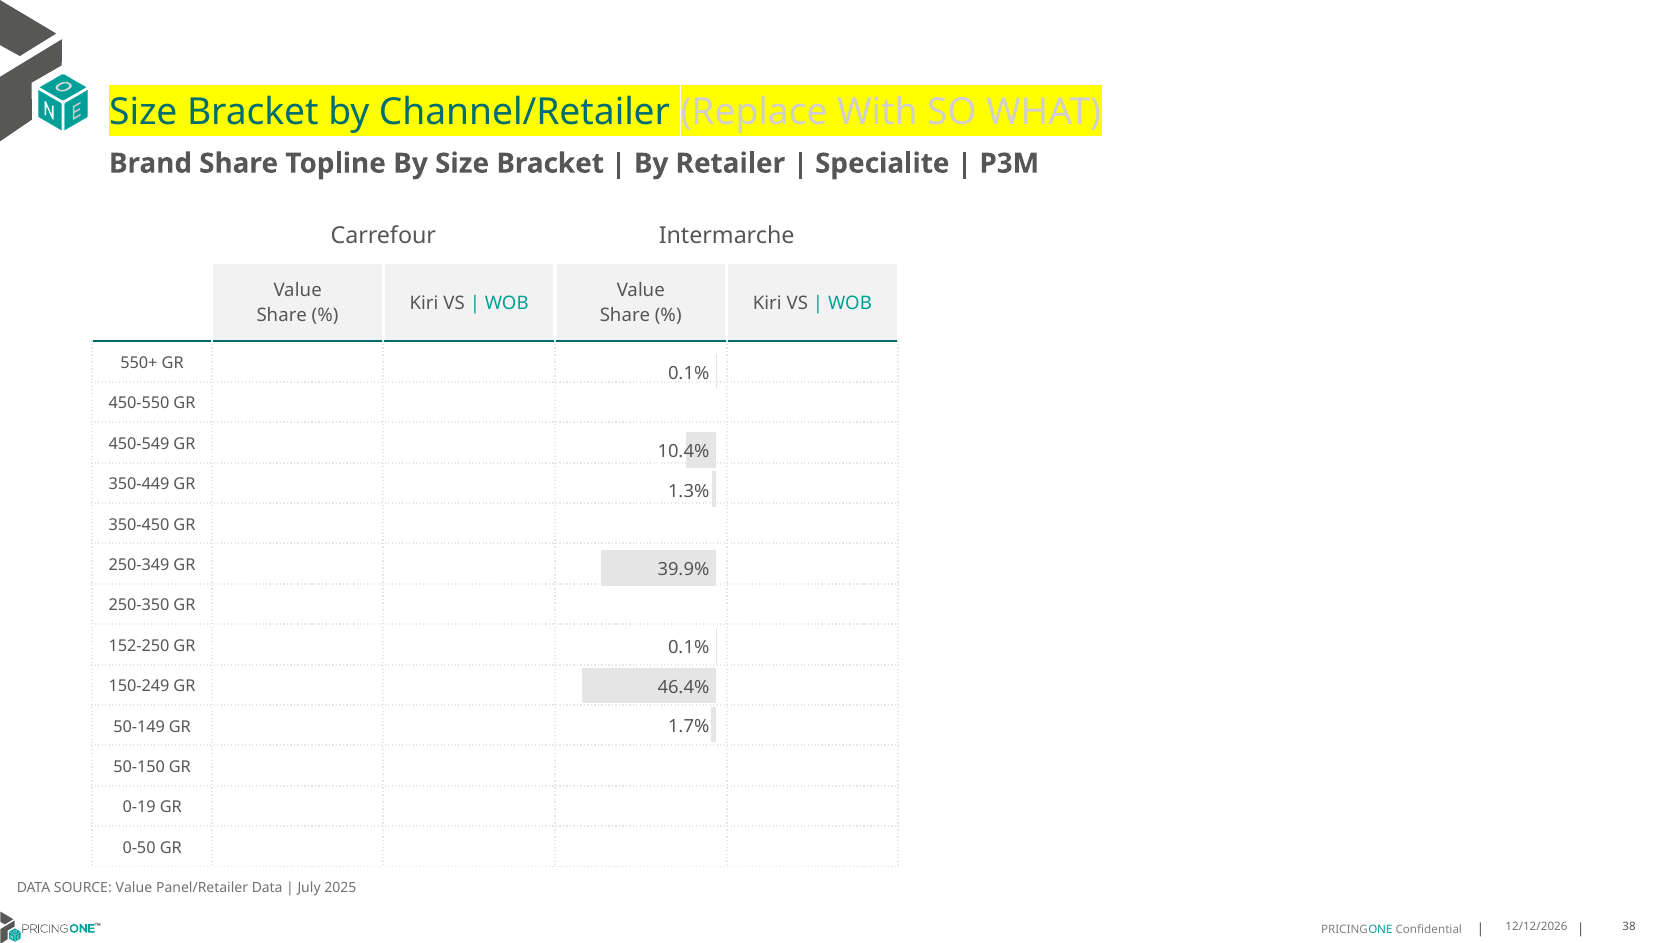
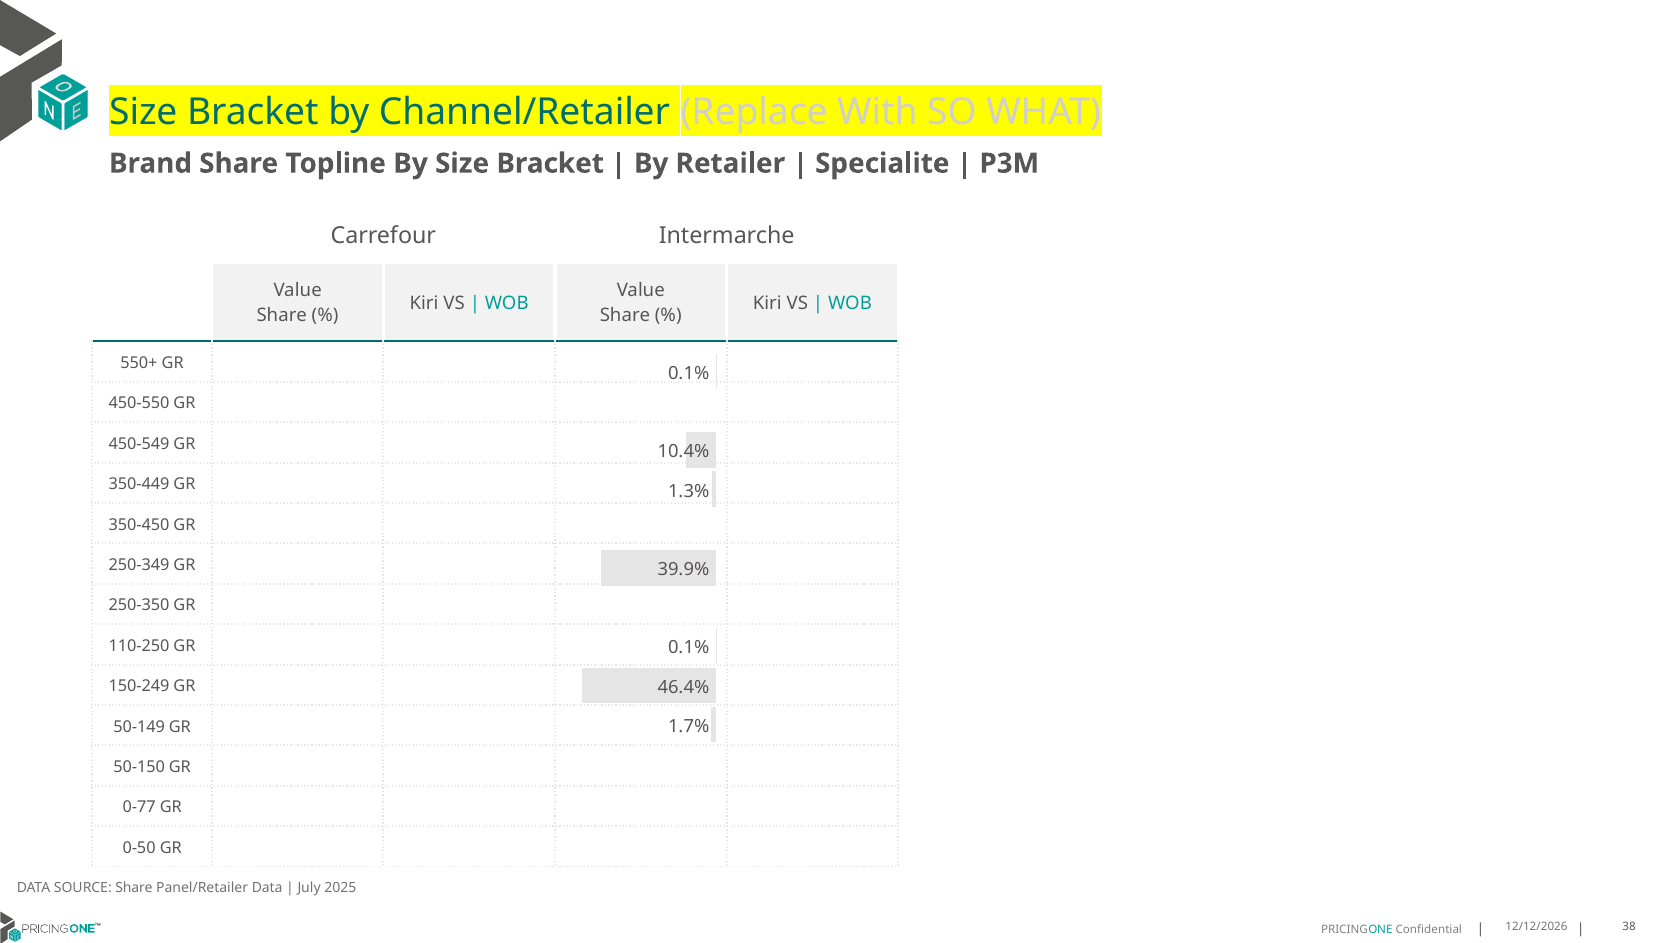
152-250: 152-250 -> 110-250
0-19: 0-19 -> 0-77
SOURCE Value: Value -> Share
